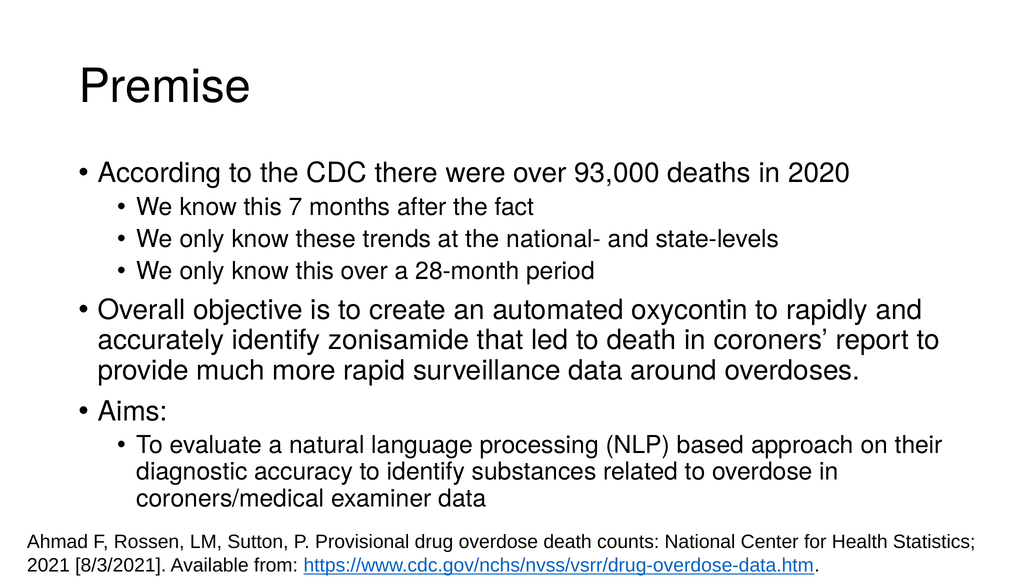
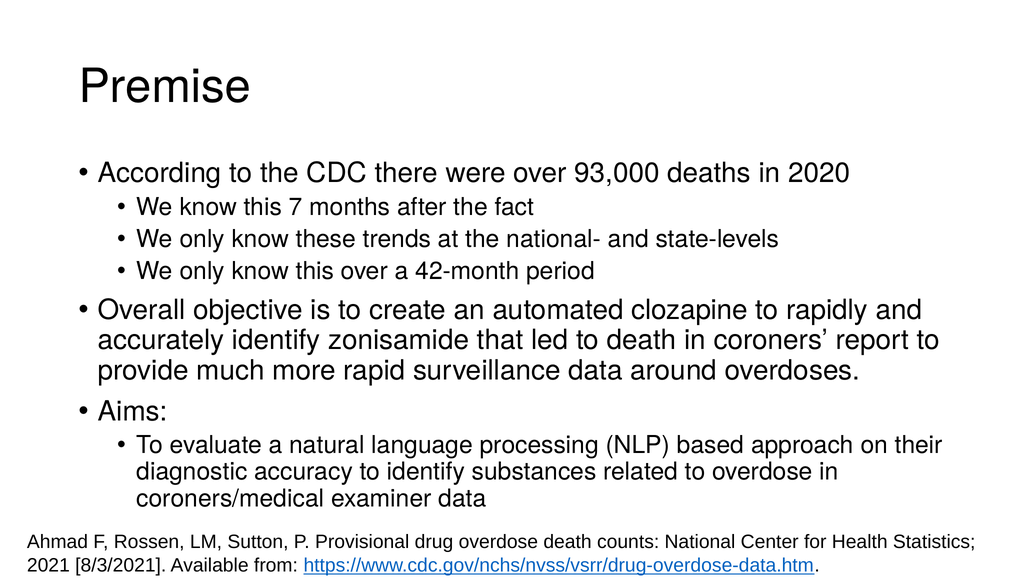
28-month: 28-month -> 42-month
oxycontin: oxycontin -> clozapine
